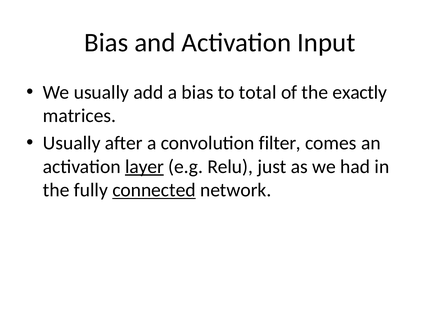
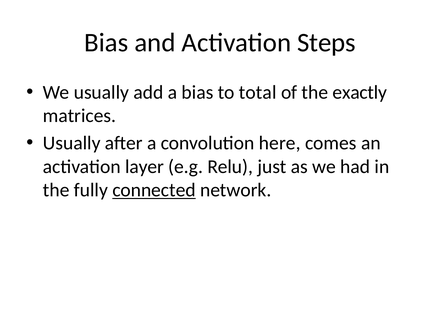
Input: Input -> Steps
filter: filter -> here
layer underline: present -> none
